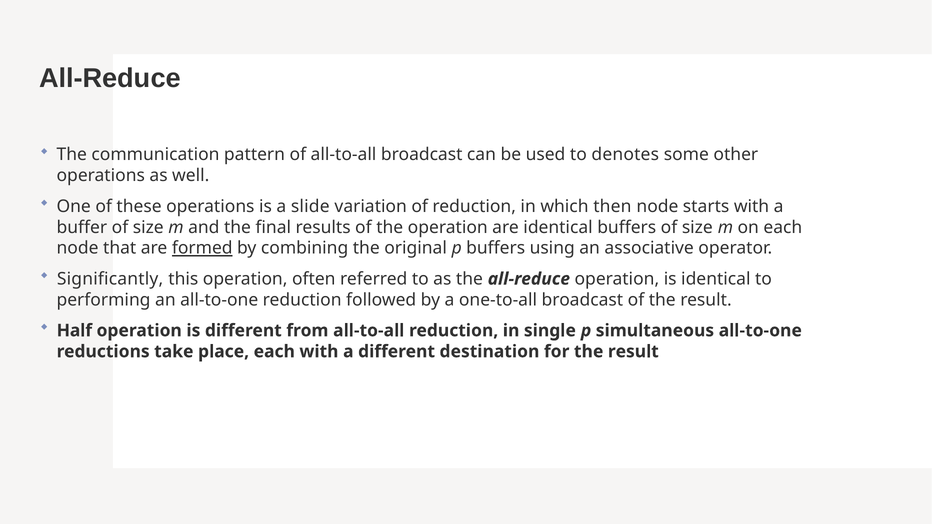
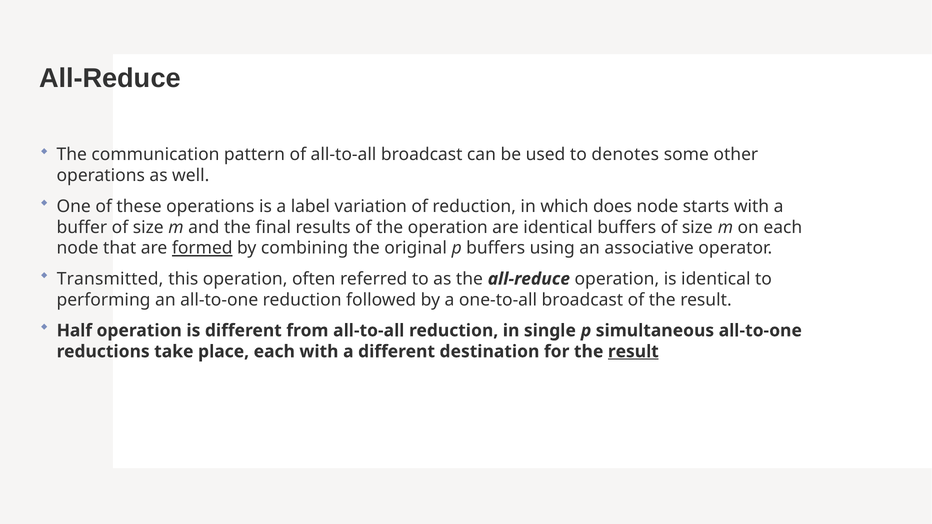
slide: slide -> label
then: then -> does
Significantly: Significantly -> Transmitted
result at (633, 352) underline: none -> present
